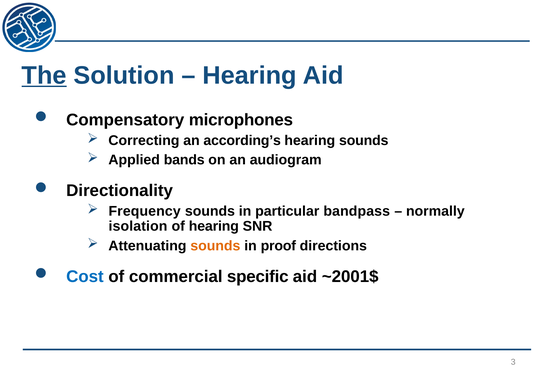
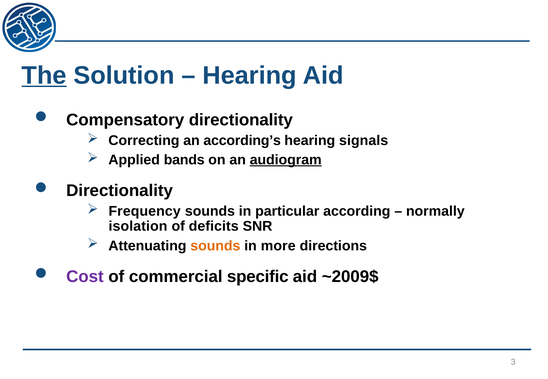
Compensatory microphones: microphones -> directionality
hearing sounds: sounds -> signals
audiogram underline: none -> present
bandpass: bandpass -> according
of hearing: hearing -> deficits
proof: proof -> more
Cost colour: blue -> purple
~2001$: ~2001$ -> ~2009$
